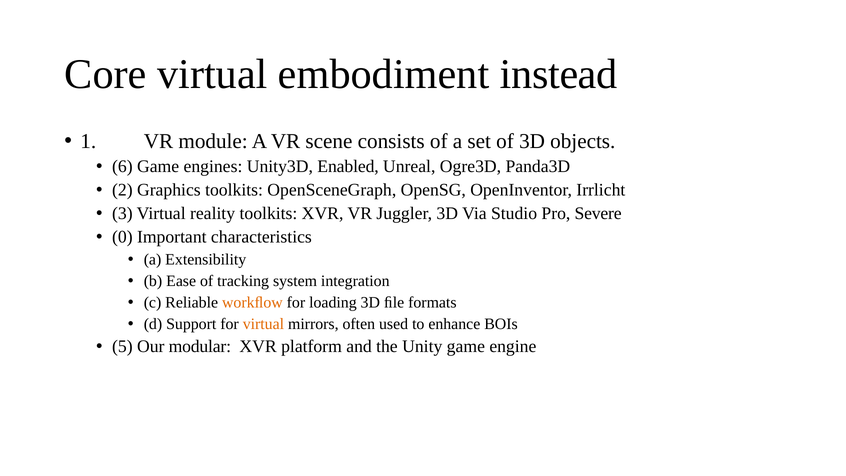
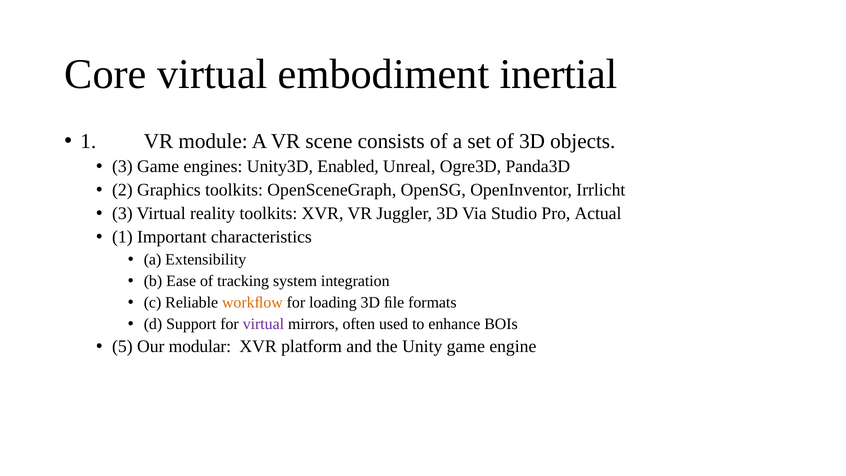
instead: instead -> inertial
6 at (122, 167): 6 -> 3
Severe: Severe -> Actual
0 at (122, 237): 0 -> 1
virtual at (263, 324) colour: orange -> purple
